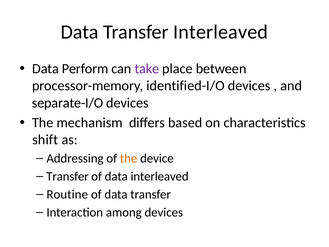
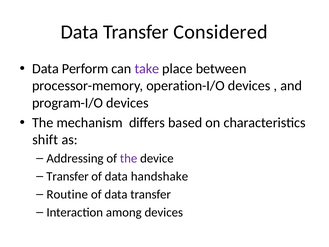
Transfer Interleaved: Interleaved -> Considered
identified-I/O: identified-I/O -> operation-I/O
separate-I/O: separate-I/O -> program-I/O
the at (129, 158) colour: orange -> purple
data interleaved: interleaved -> handshake
